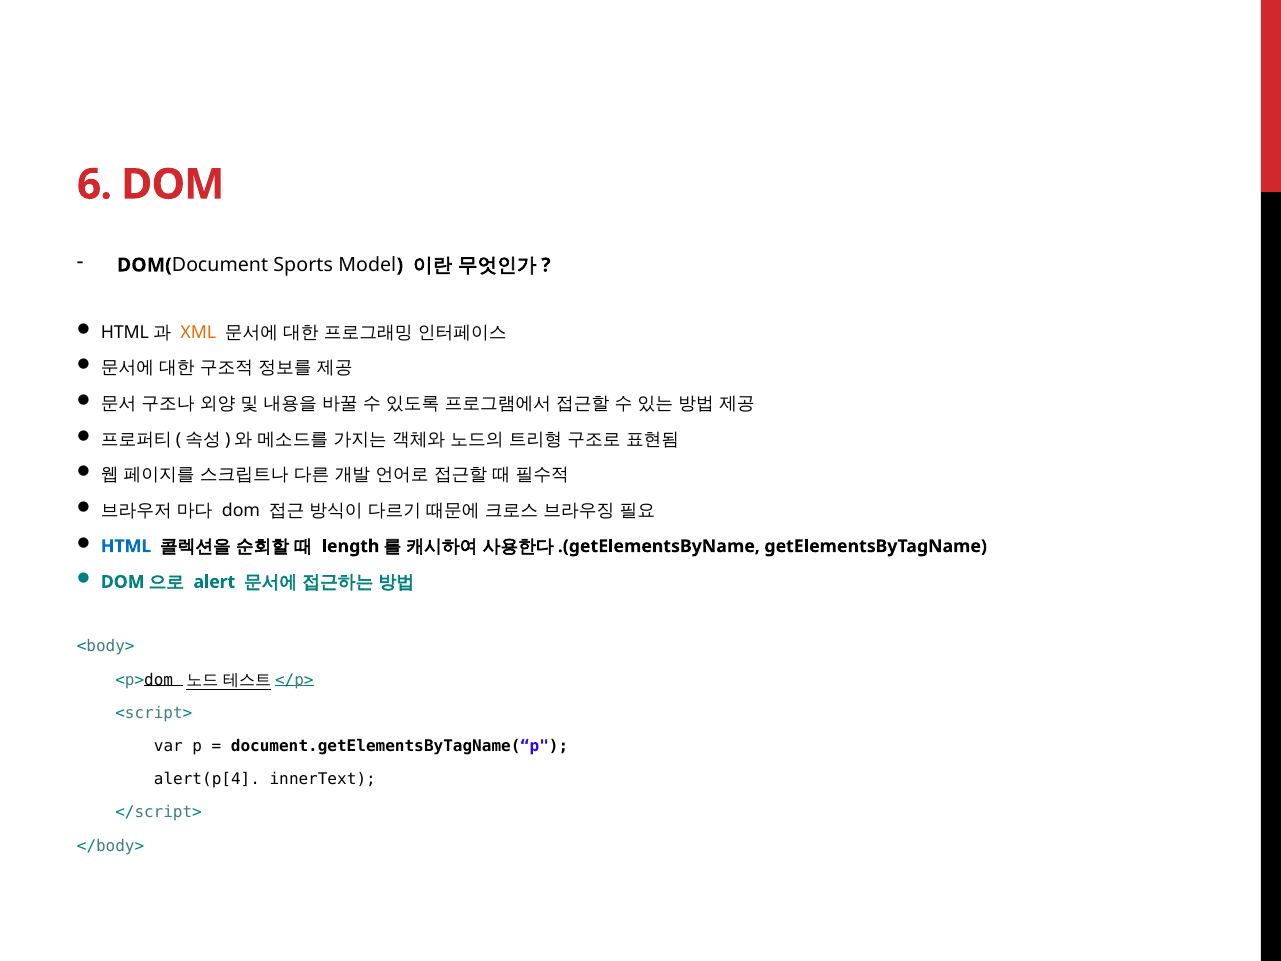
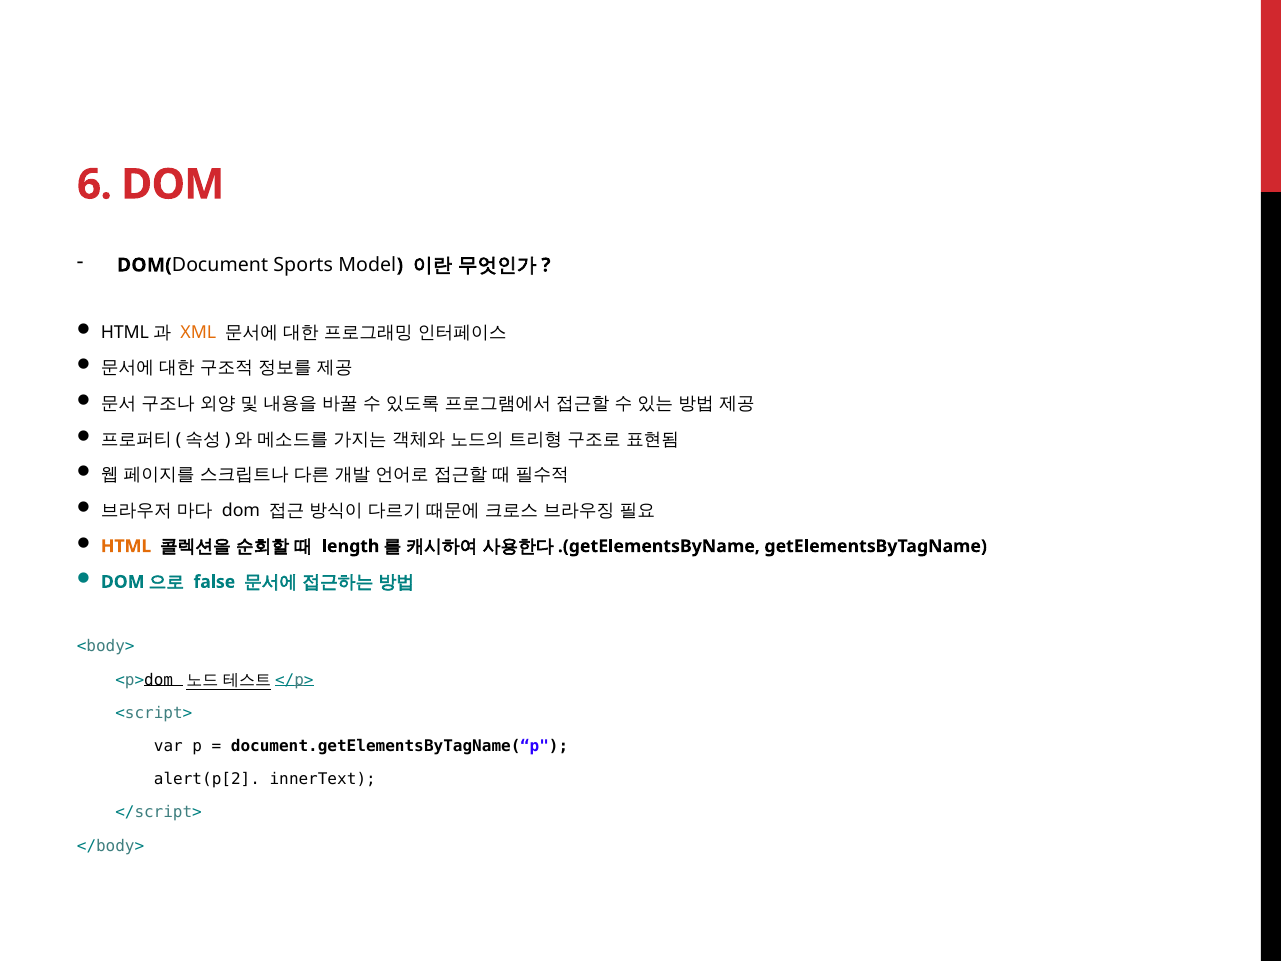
HTML colour: blue -> orange
alert: alert -> false
alert(p[4: alert(p[4 -> alert(p[2
